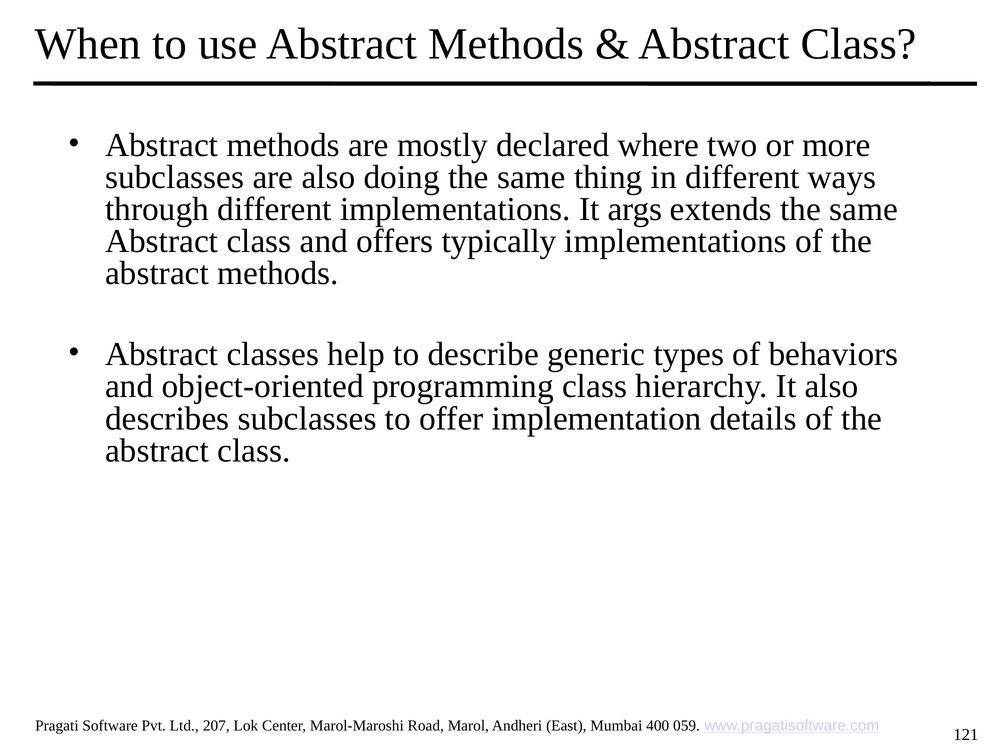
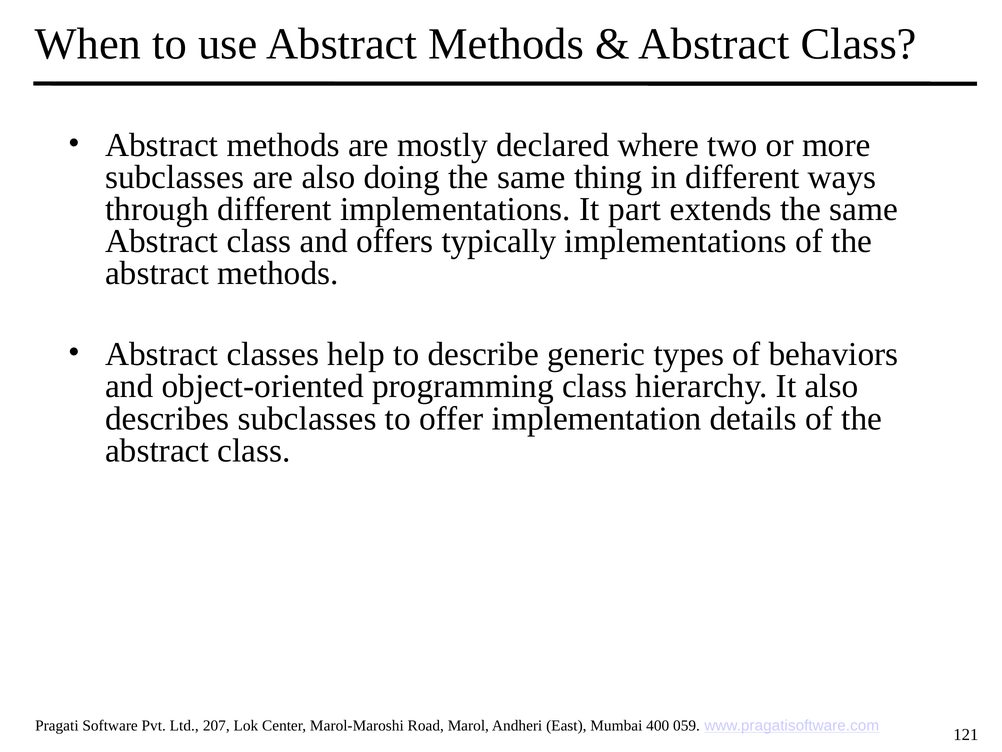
args: args -> part
